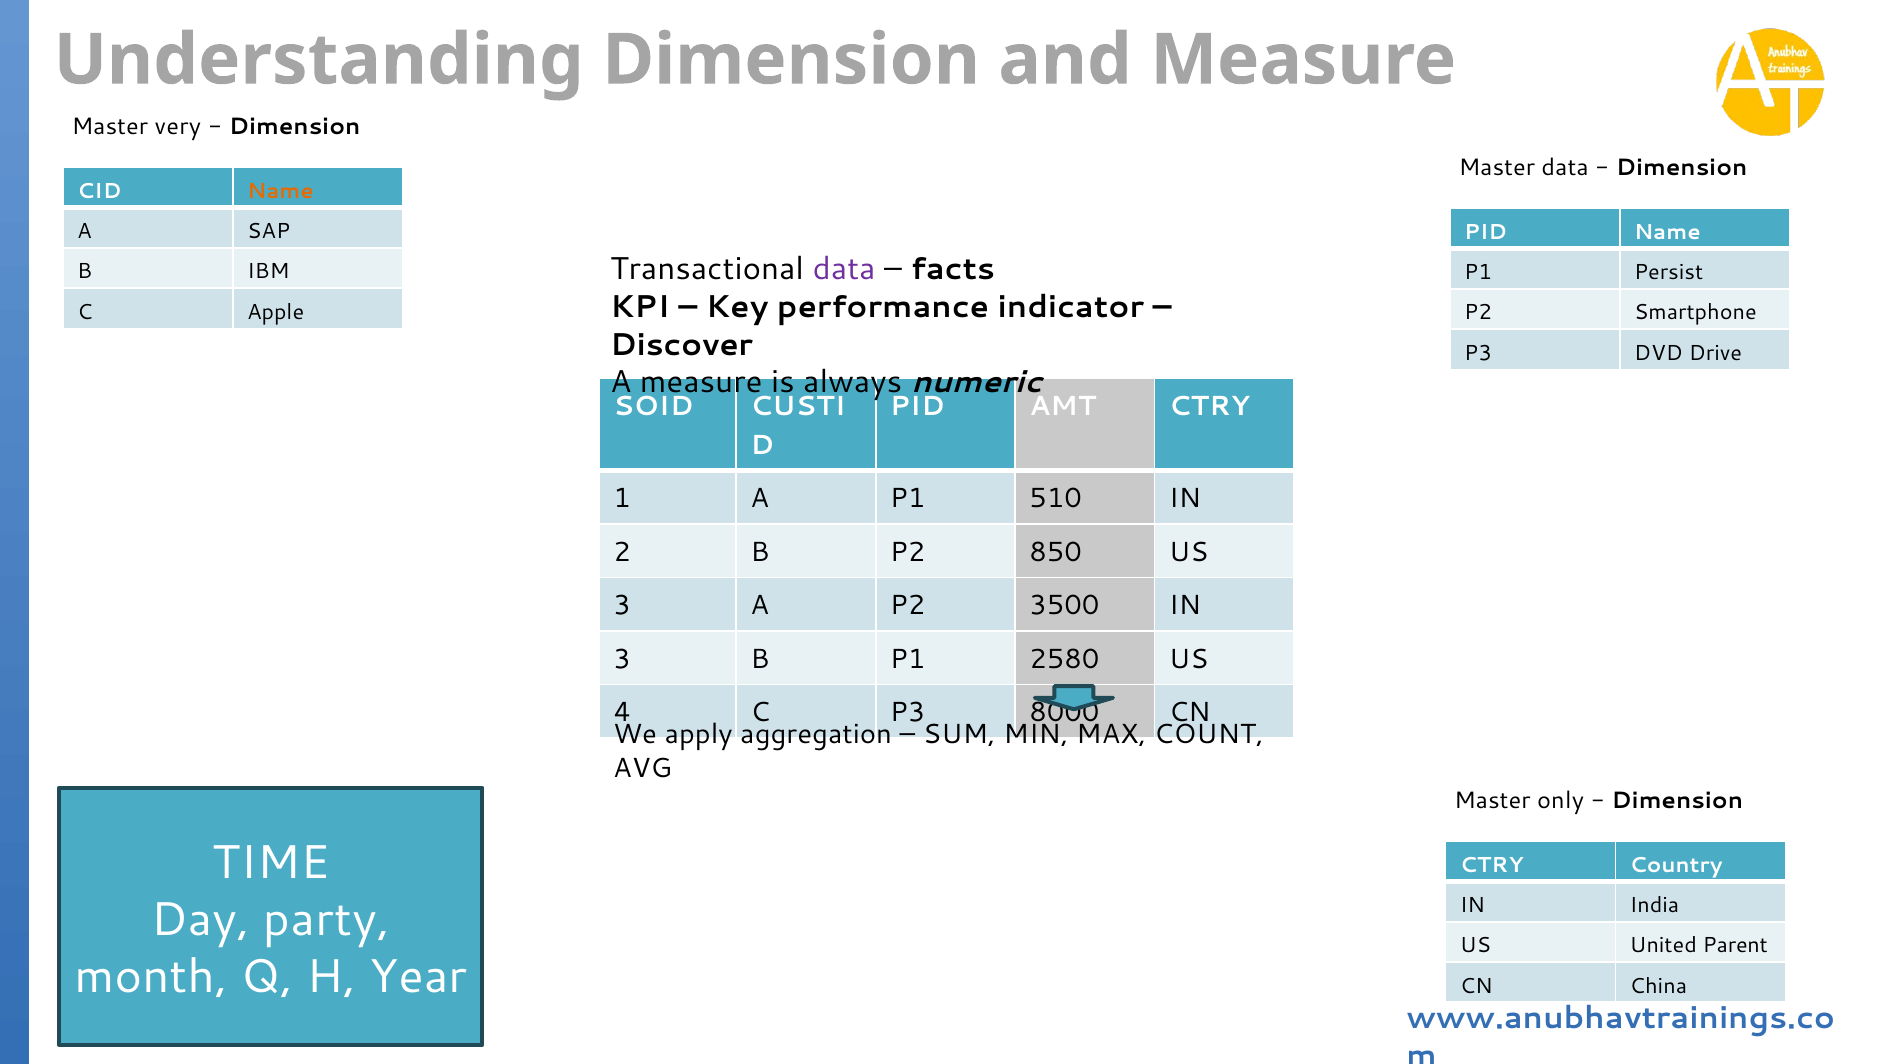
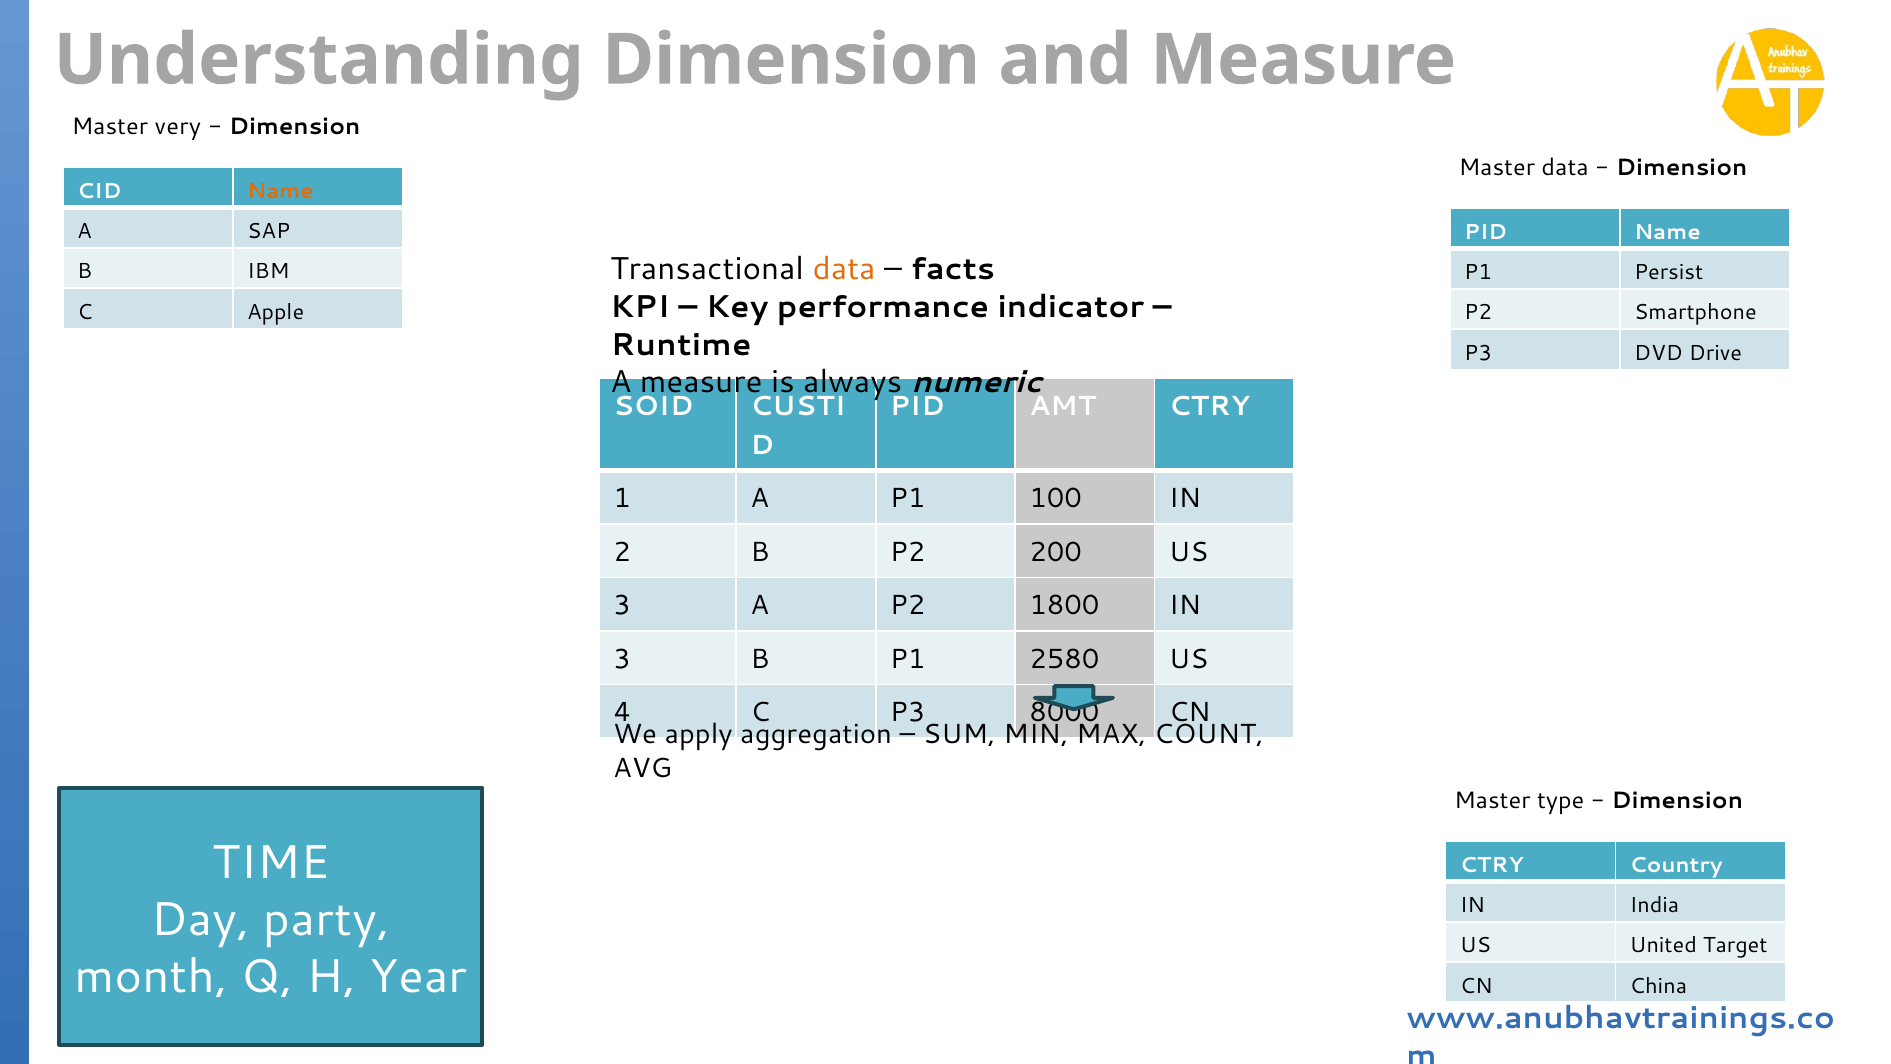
data at (844, 269) colour: purple -> orange
Discover: Discover -> Runtime
510: 510 -> 100
850: 850 -> 200
3500: 3500 -> 1800
only: only -> type
Parent: Parent -> Target
